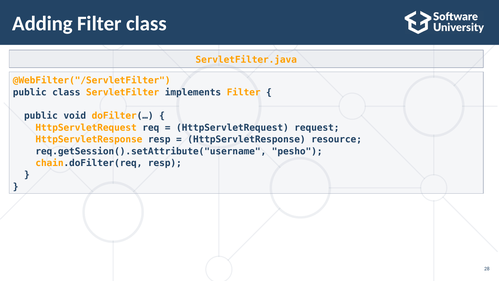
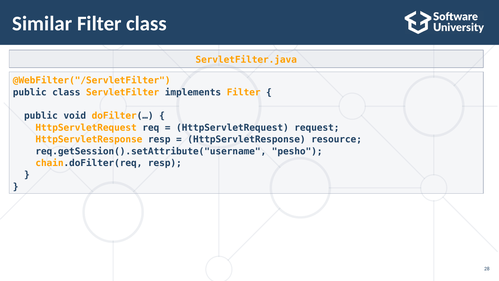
Adding: Adding -> Similar
